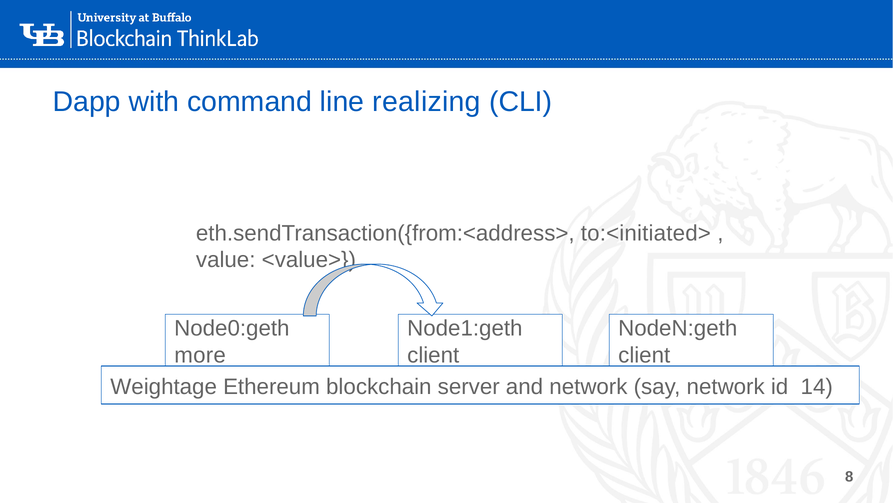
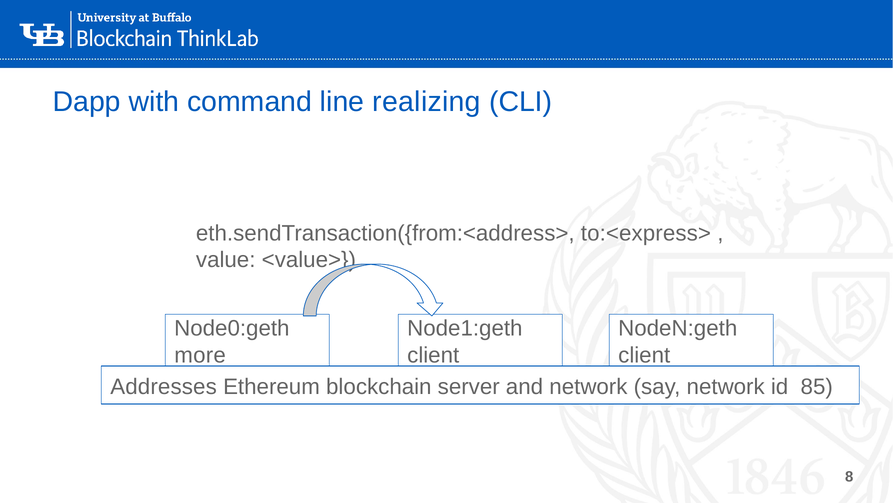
to:<initiated>: to:<initiated> -> to:<express>
Weightage: Weightage -> Addresses
14: 14 -> 85
